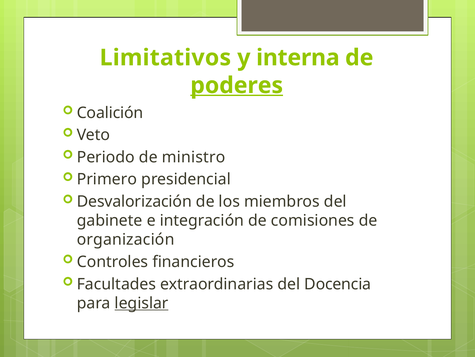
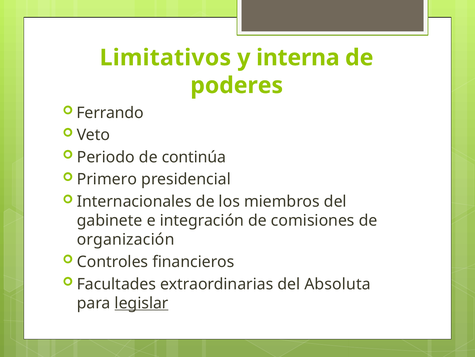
poderes underline: present -> none
Coalición: Coalición -> Ferrando
ministro: ministro -> continúa
Desvalorización: Desvalorización -> Internacionales
Docencia: Docencia -> Absoluta
